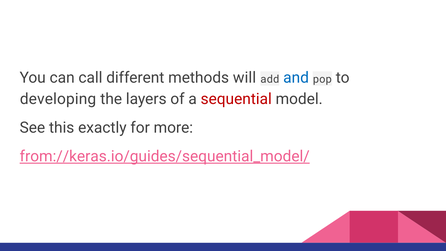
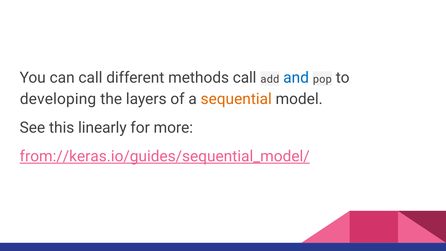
methods will: will -> call
sequential colour: red -> orange
exactly: exactly -> linearly
